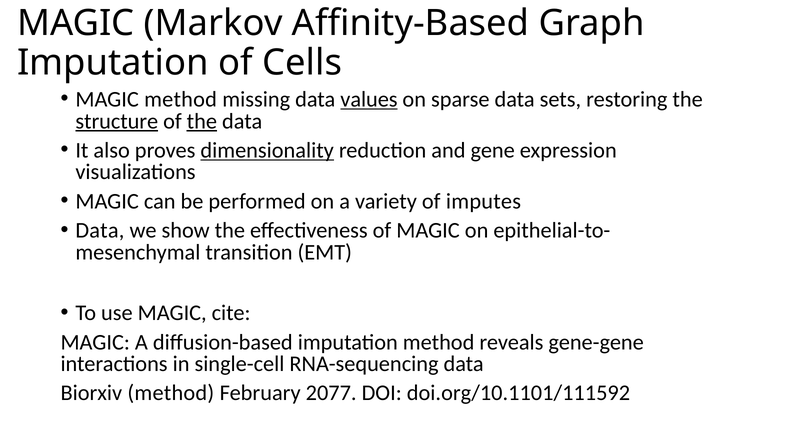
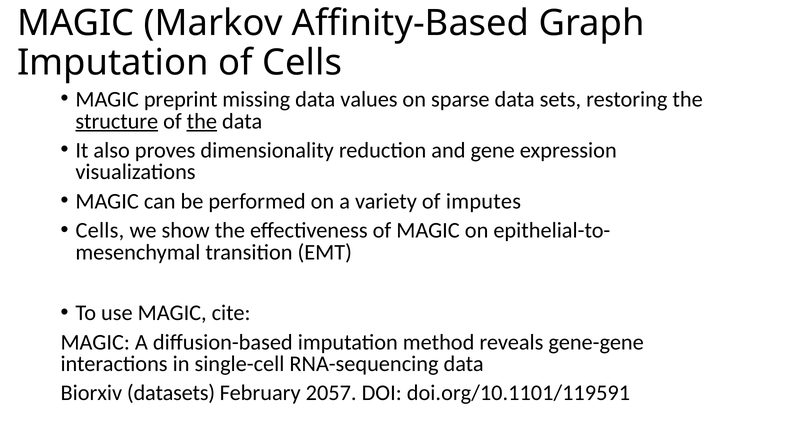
MAGIC method: method -> preprint
values underline: present -> none
dimensionality underline: present -> none
Data at (100, 230): Data -> Cells
Biorxiv method: method -> datasets
2077: 2077 -> 2057
doi.org/10.1101/111592: doi.org/10.1101/111592 -> doi.org/10.1101/119591
